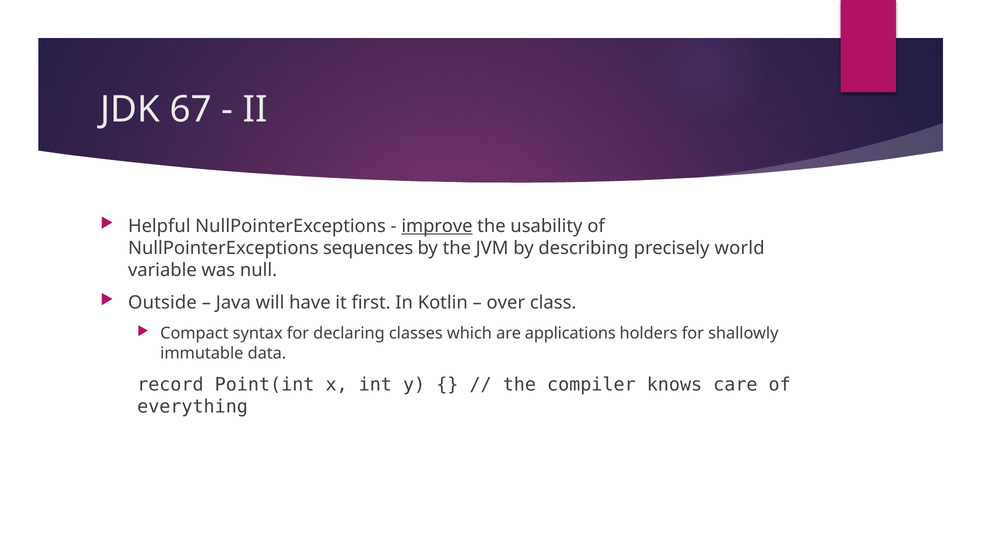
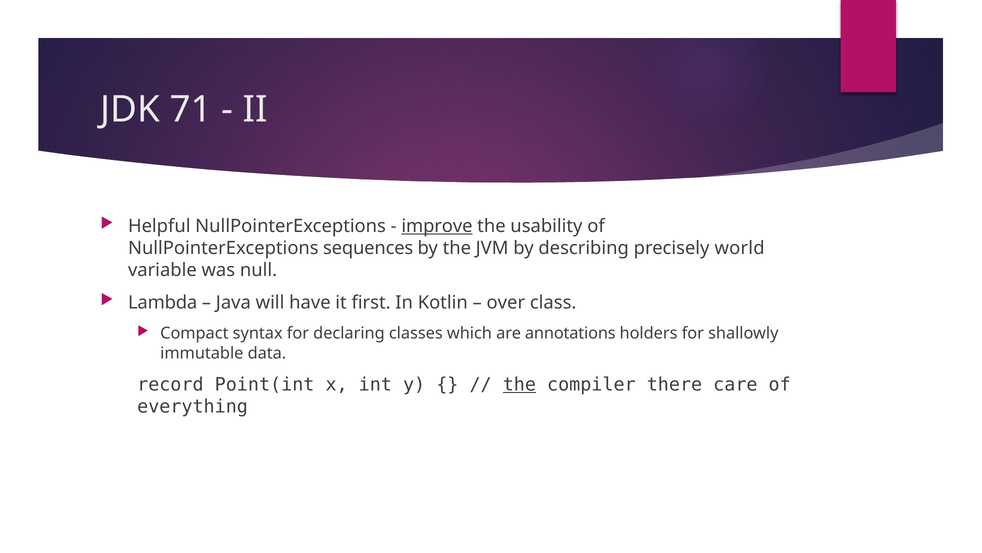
67: 67 -> 71
Outside: Outside -> Lambda
applications: applications -> annotations
the at (519, 384) underline: none -> present
knows: knows -> there
